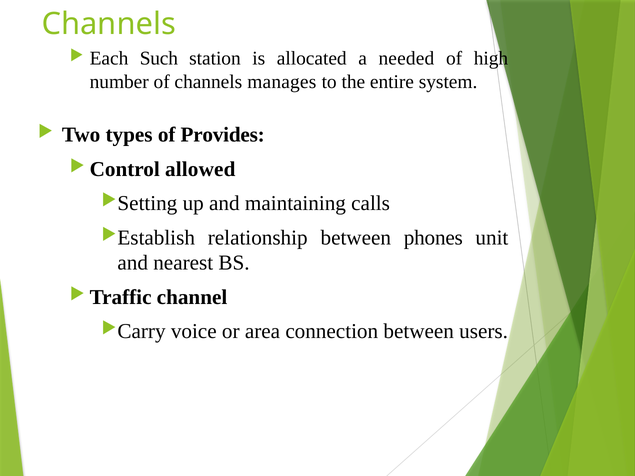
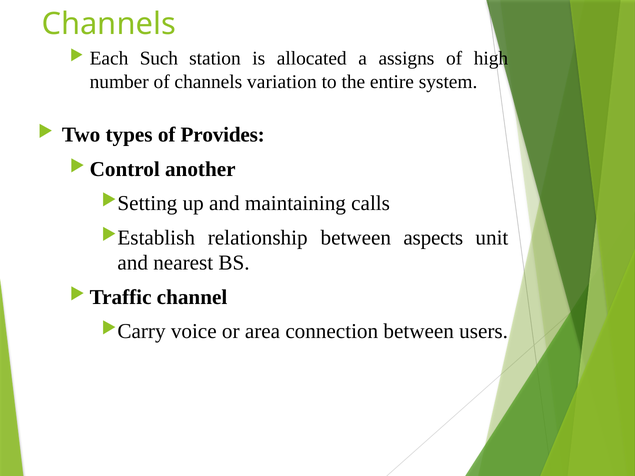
needed: needed -> assigns
manages: manages -> variation
allowed: allowed -> another
phones: phones -> aspects
